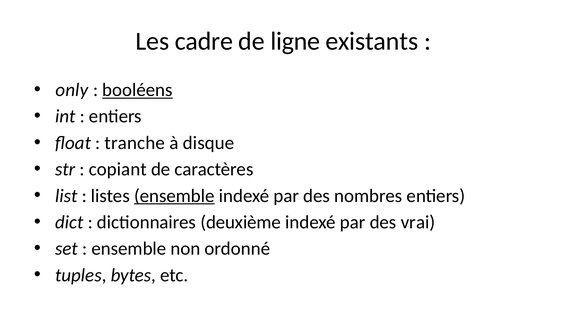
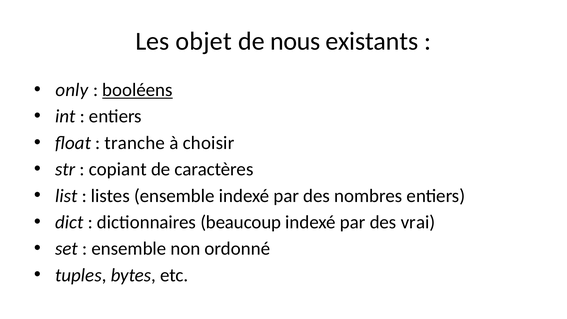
cadre: cadre -> objet
ligne: ligne -> nous
disque: disque -> choisir
ensemble at (174, 196) underline: present -> none
deuxième: deuxième -> beaucoup
